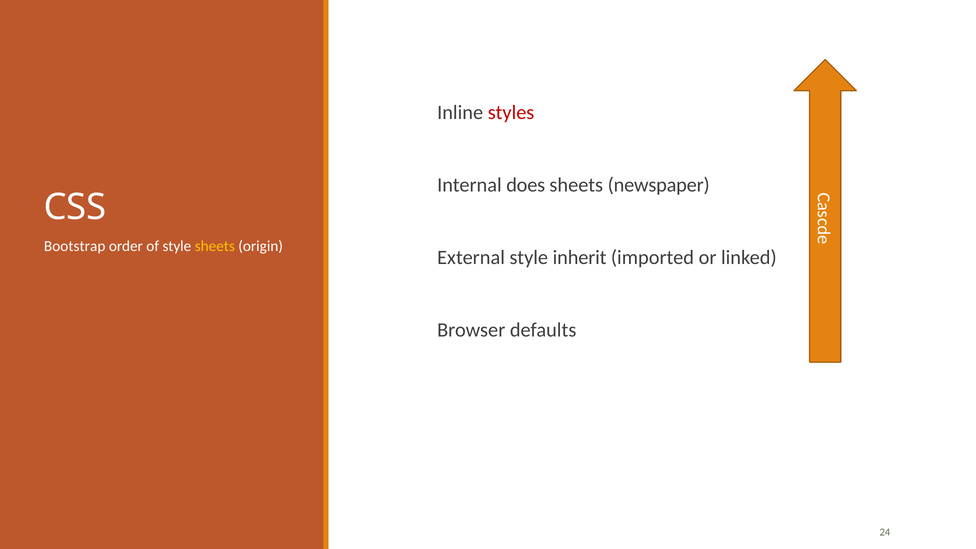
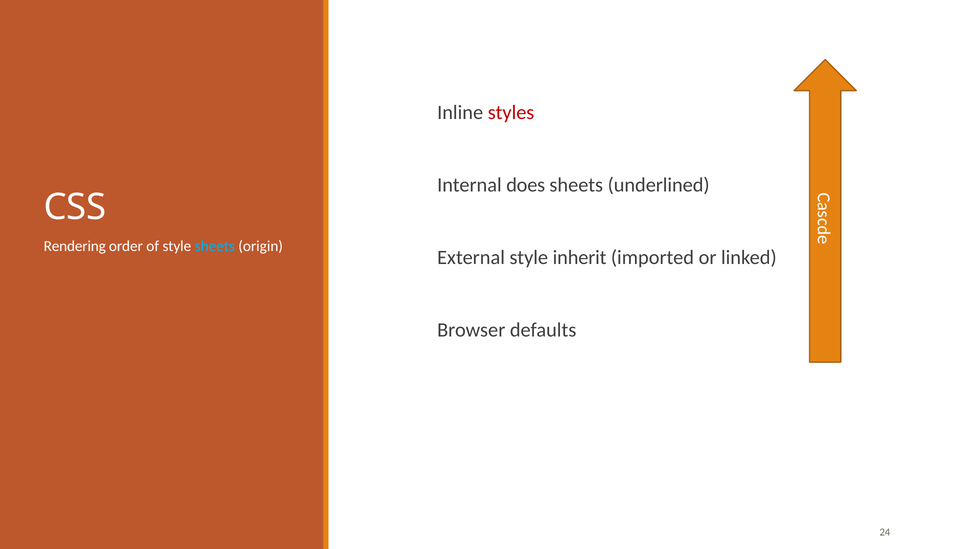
newspaper: newspaper -> underlined
Bootstrap: Bootstrap -> Rendering
sheets at (215, 246) colour: yellow -> light blue
